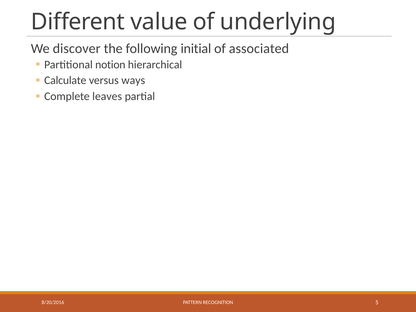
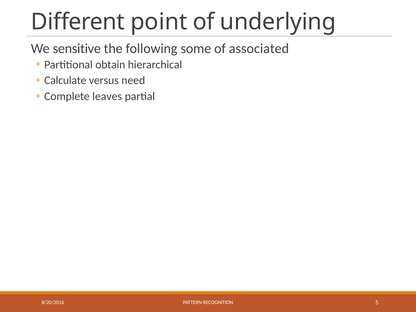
value: value -> point
discover: discover -> sensitive
initial: initial -> some
notion: notion -> obtain
ways: ways -> need
